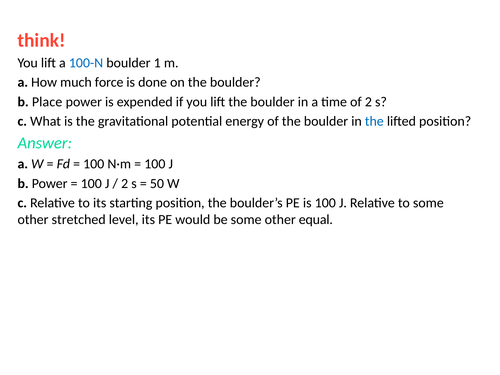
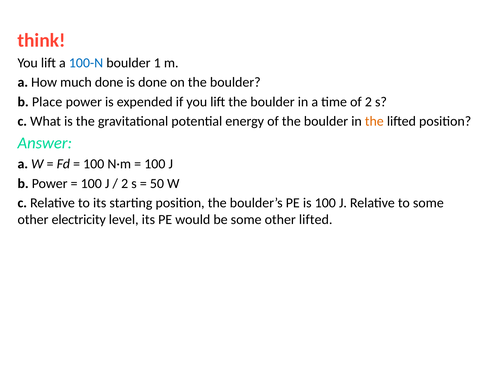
much force: force -> done
the at (374, 121) colour: blue -> orange
stretched: stretched -> electricity
other equal: equal -> lifted
